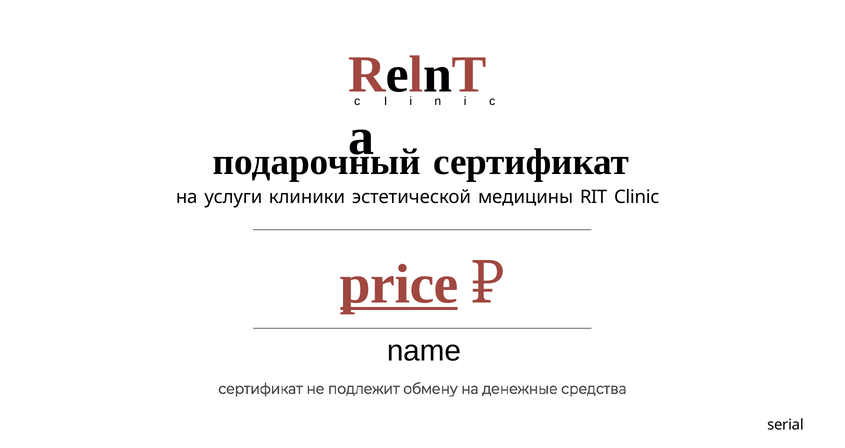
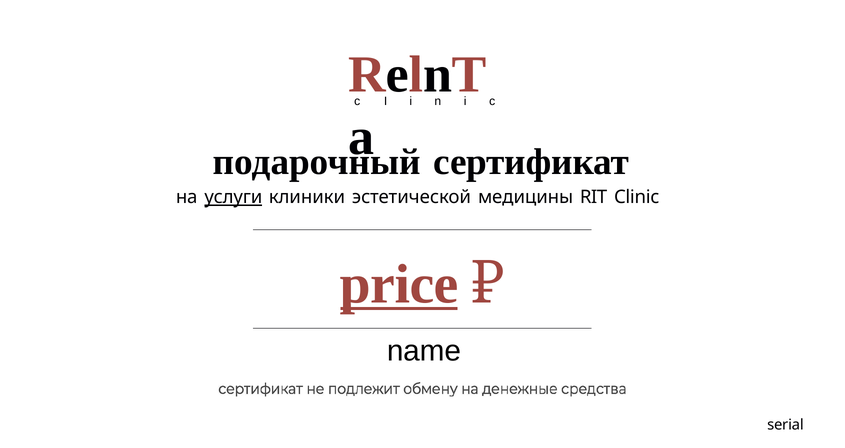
услуги underline: none -> present
